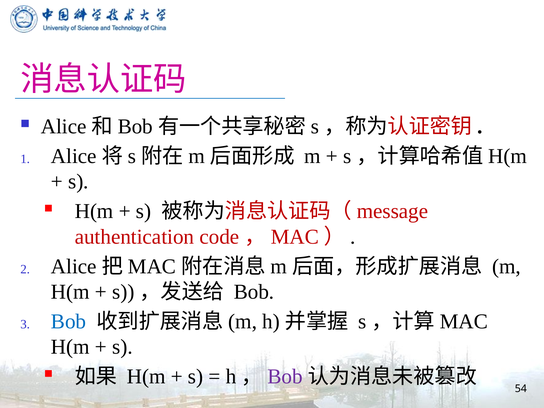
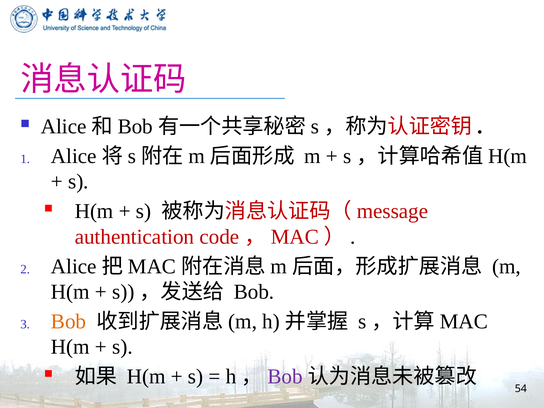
Bob at (69, 321) colour: blue -> orange
